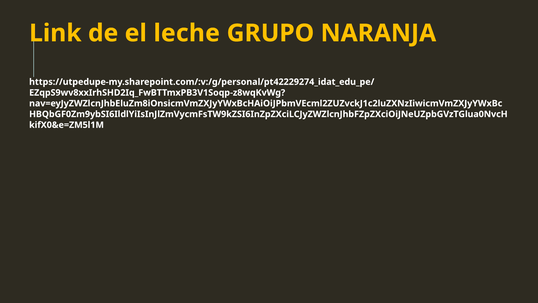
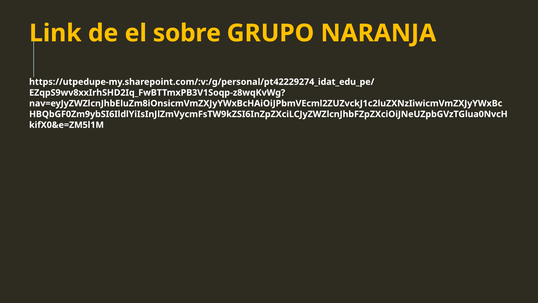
leche: leche -> sobre
